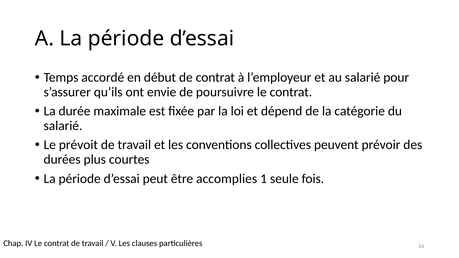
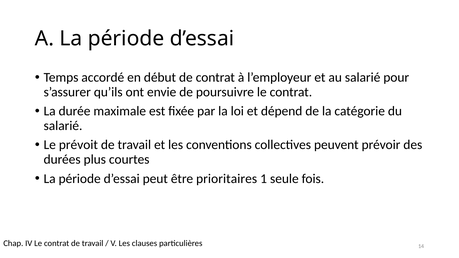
accomplies: accomplies -> prioritaires
